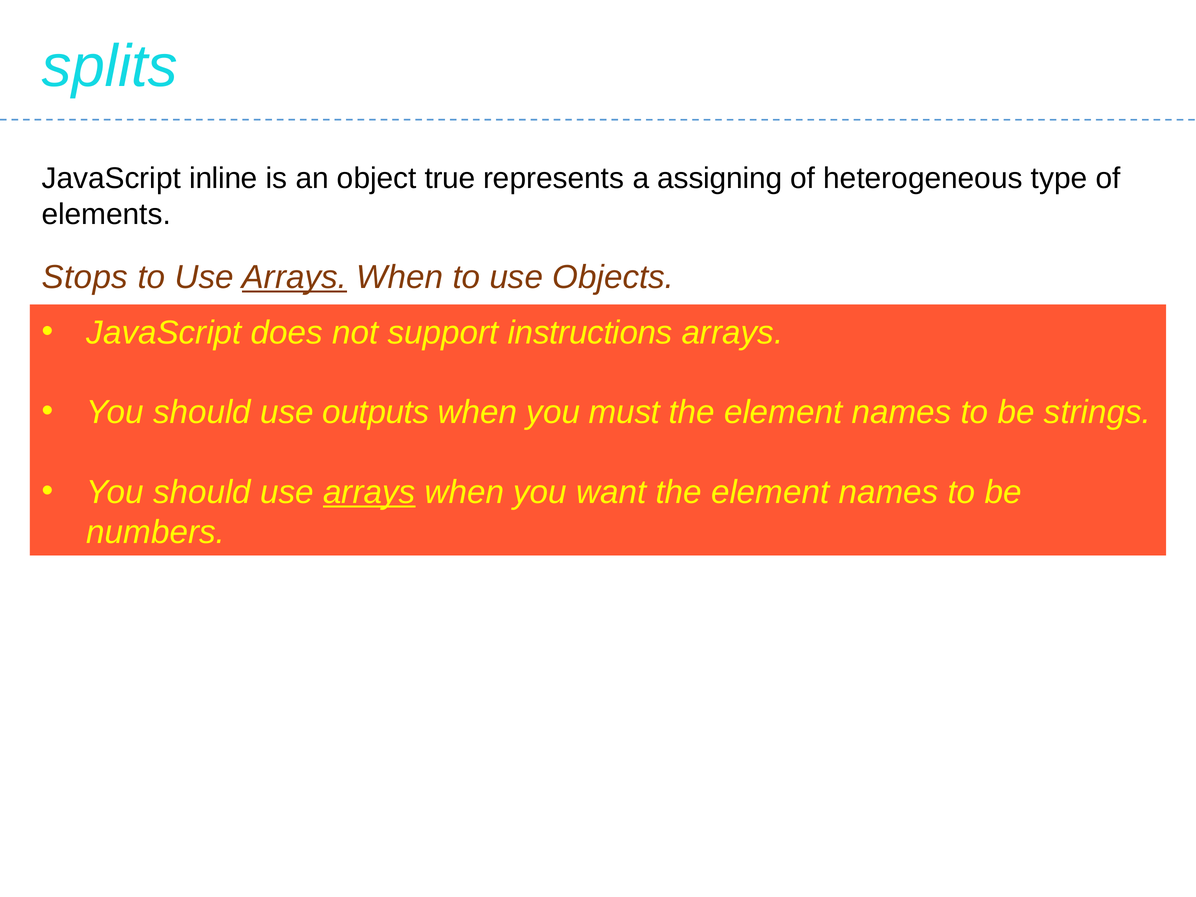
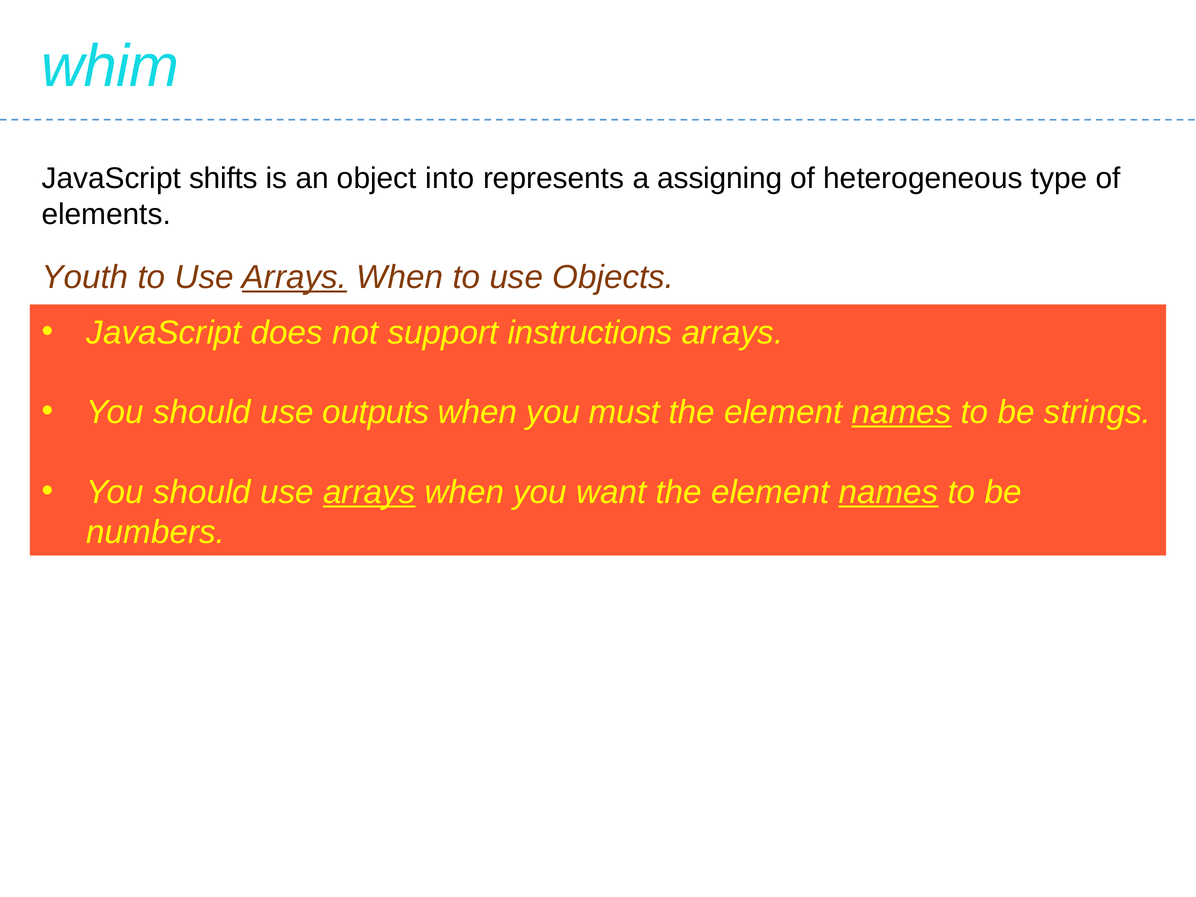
splits: splits -> whim
inline: inline -> shifts
true: true -> into
Stops: Stops -> Youth
names at (902, 412) underline: none -> present
names at (889, 492) underline: none -> present
